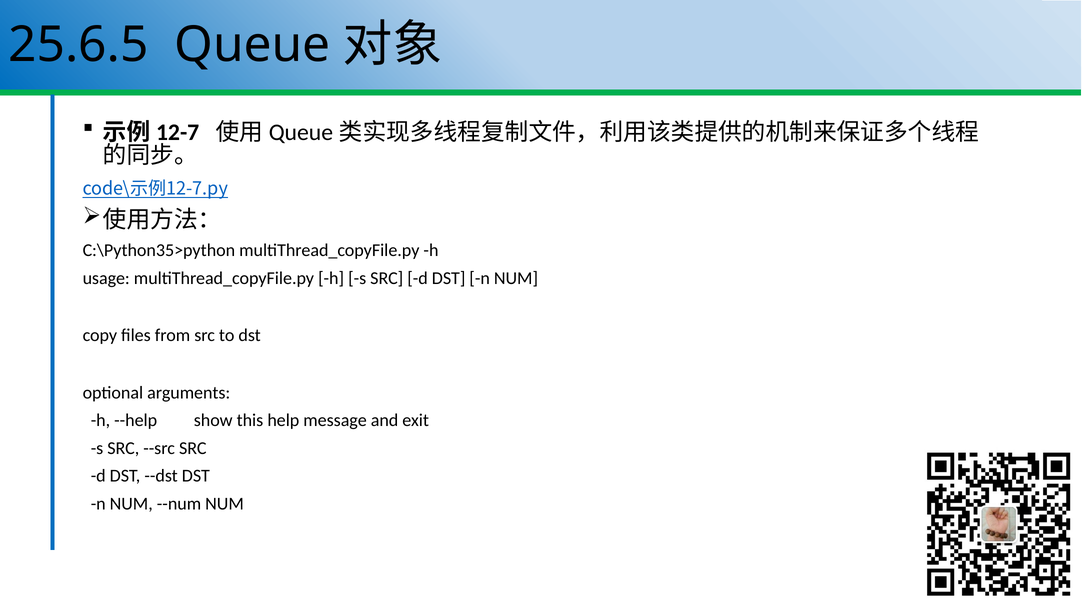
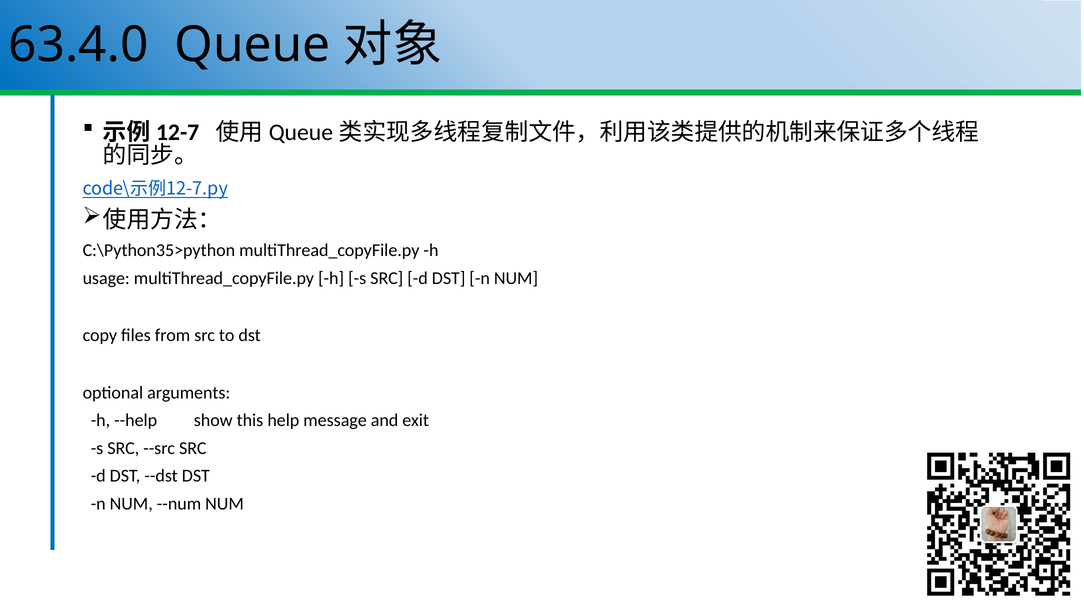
25.6.5: 25.6.5 -> 63.4.0
